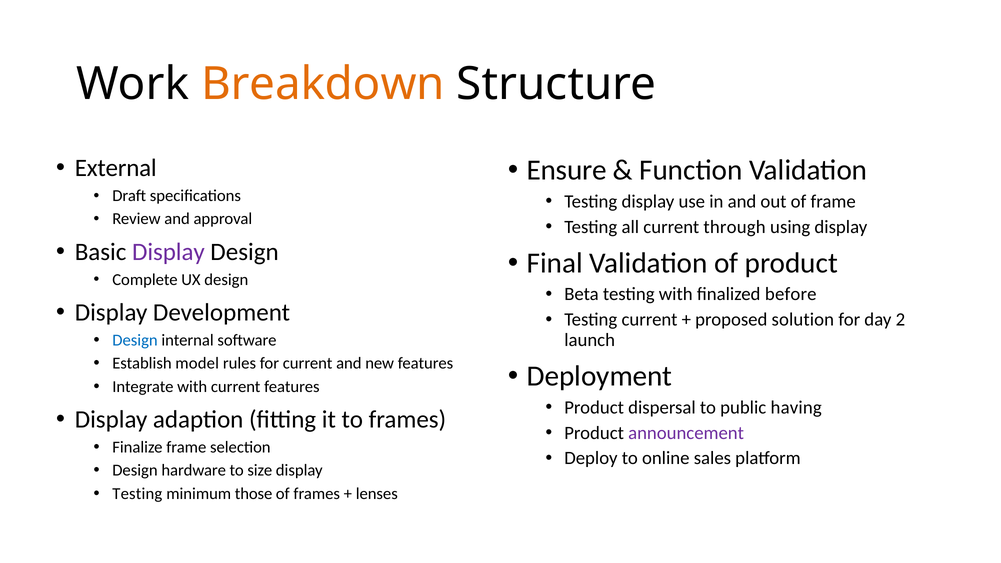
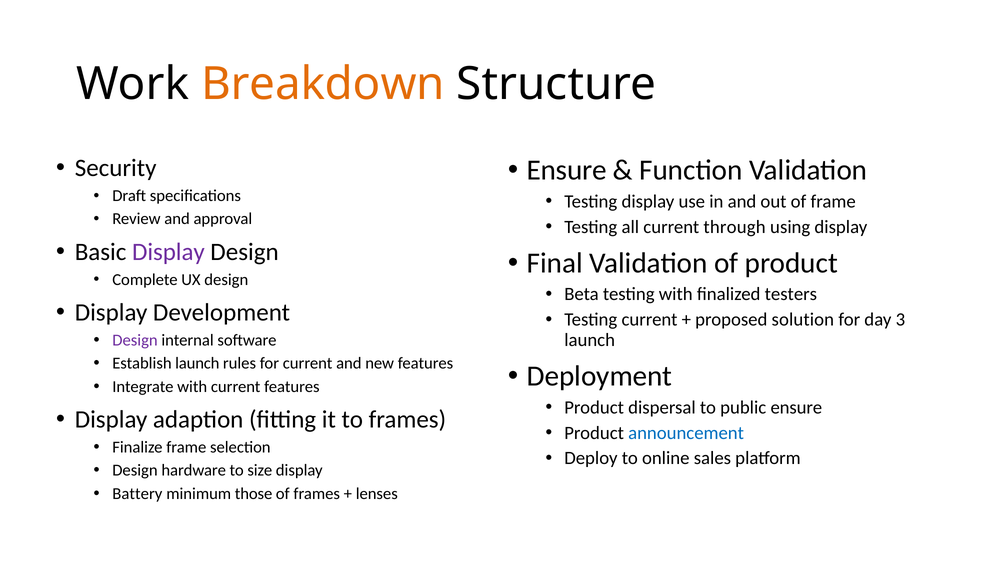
External: External -> Security
before: before -> testers
2: 2 -> 3
Design at (135, 340) colour: blue -> purple
Establish model: model -> launch
public having: having -> ensure
announcement colour: purple -> blue
Testing at (137, 494): Testing -> Battery
